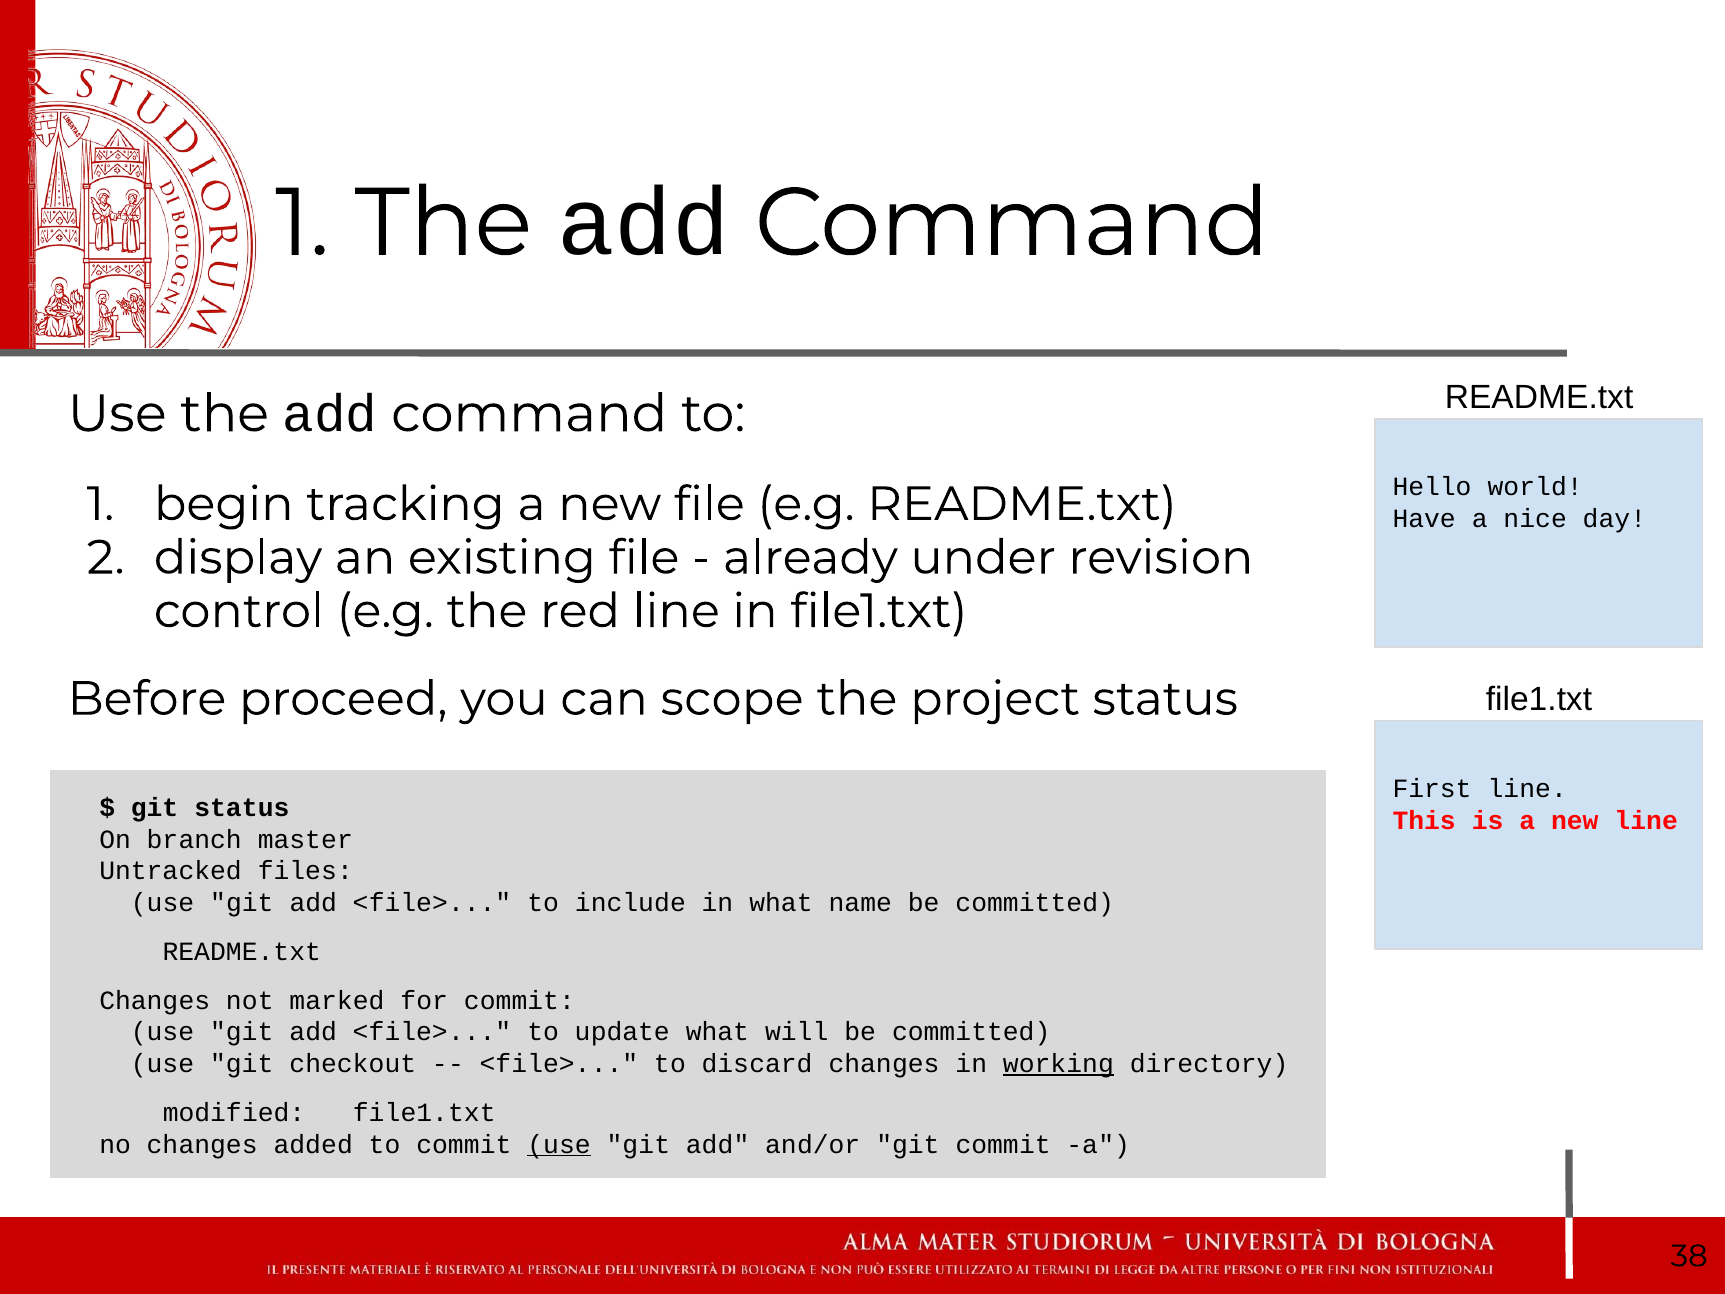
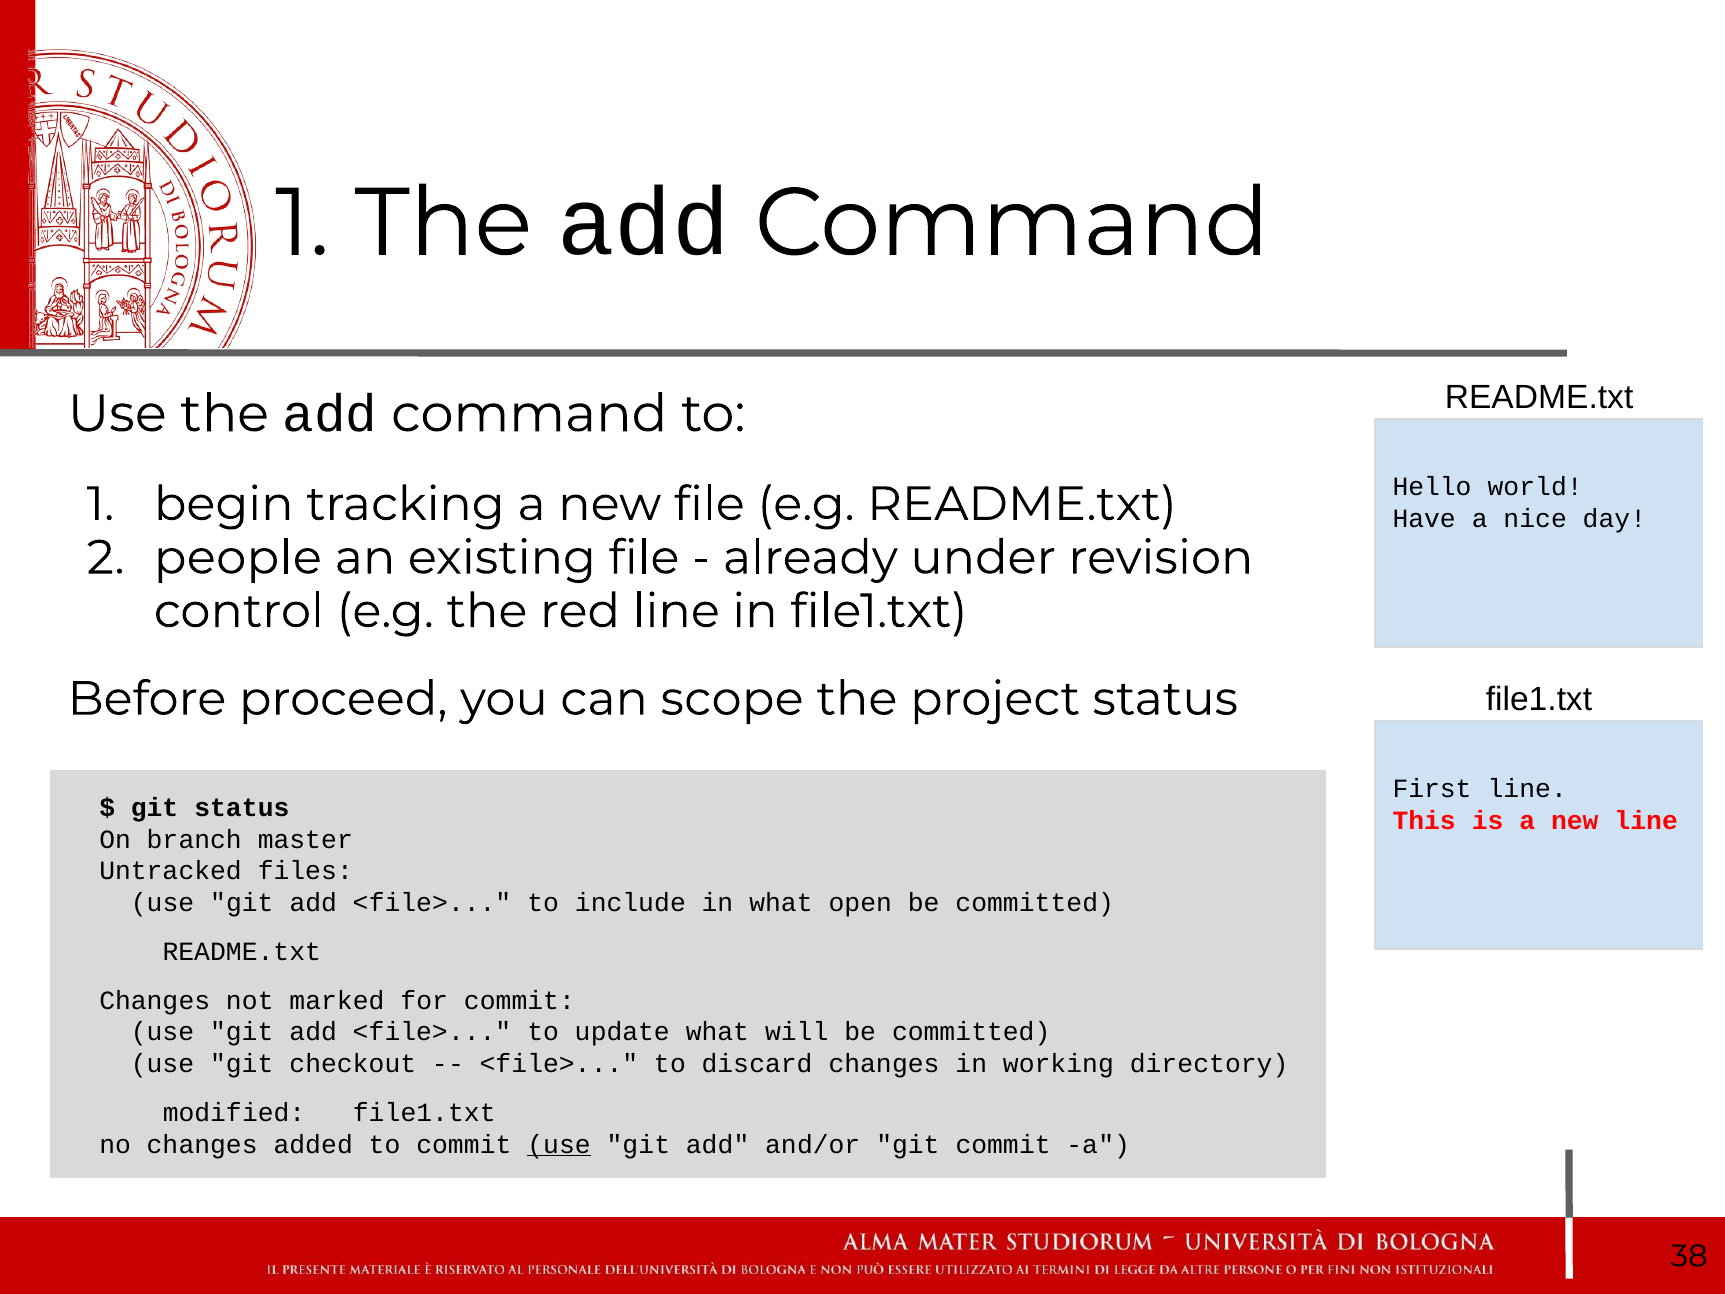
display: display -> people
name: name -> open
working underline: present -> none
